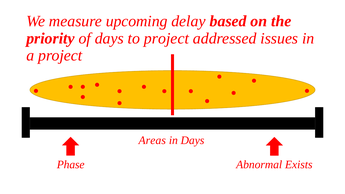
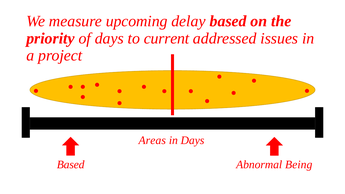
to project: project -> current
Phase at (71, 165): Phase -> Based
Exists: Exists -> Being
